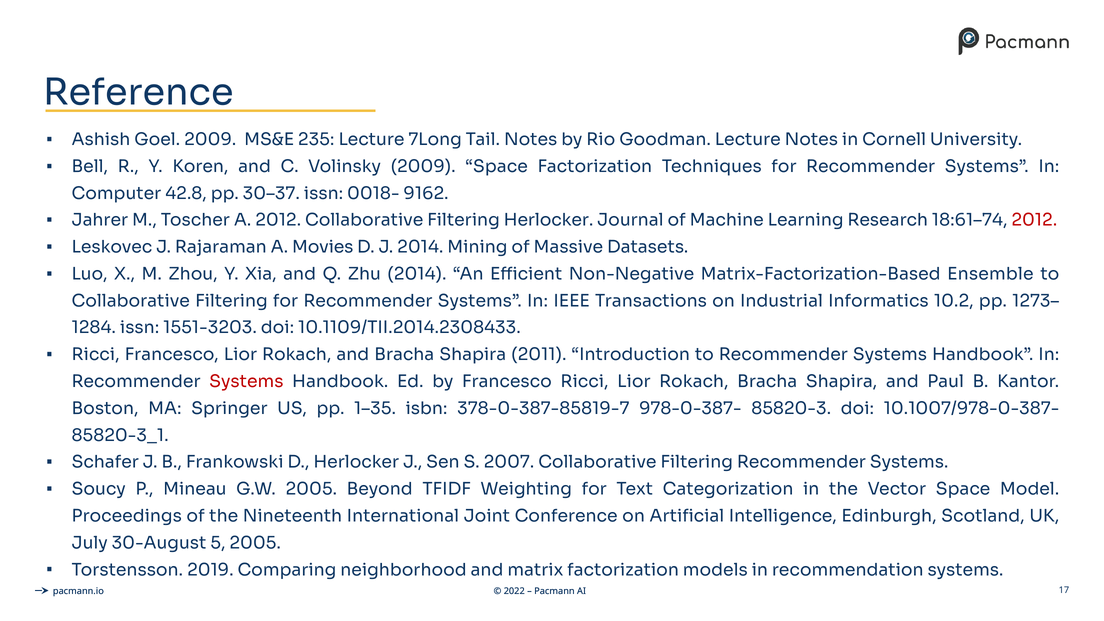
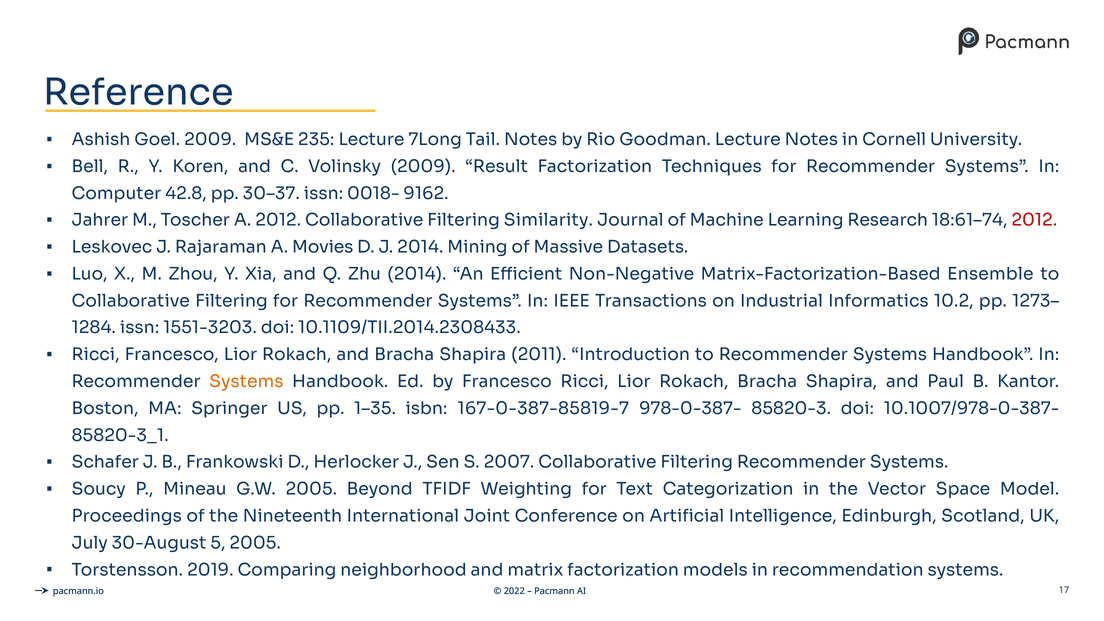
2009 Space: Space -> Result
Filtering Herlocker: Herlocker -> Similarity
Systems at (246, 382) colour: red -> orange
378-0-387-85819-7: 378-0-387-85819-7 -> 167-0-387-85819-7
